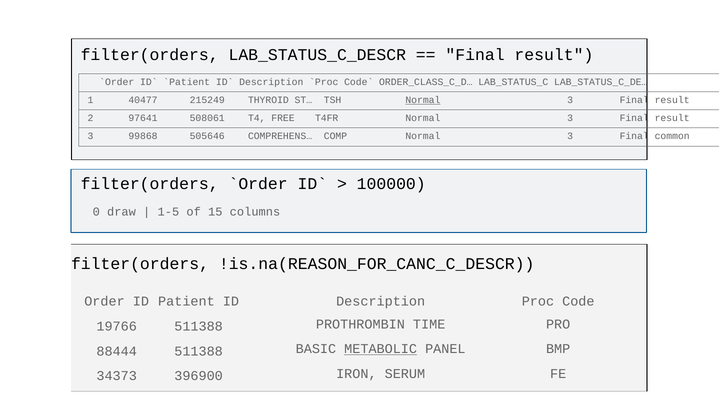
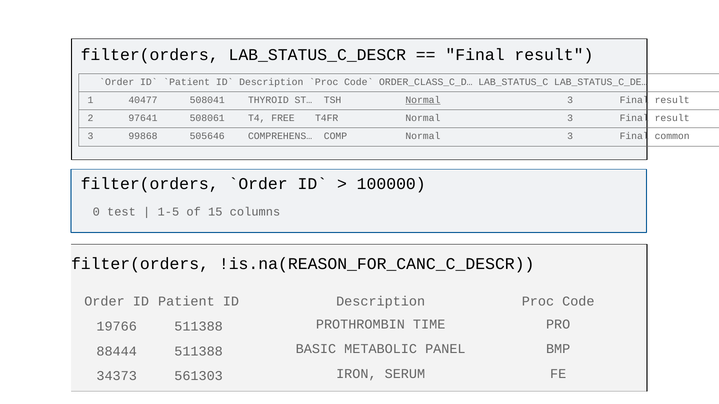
215249: 215249 -> 508041
draw: draw -> test
METABOLIC underline: present -> none
396900: 396900 -> 561303
